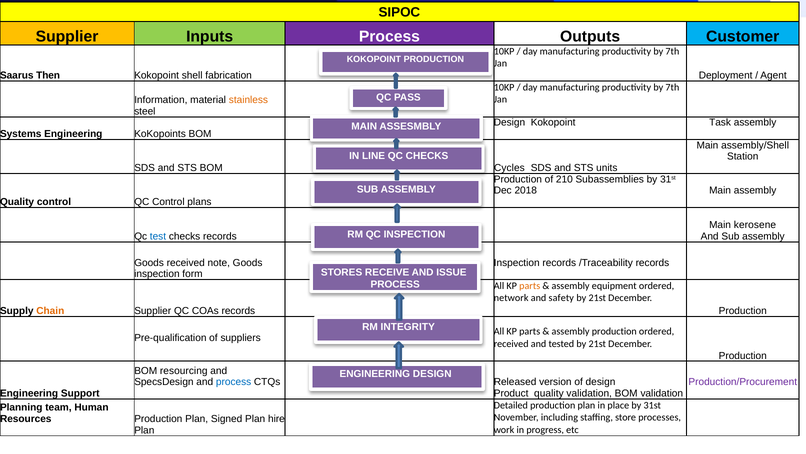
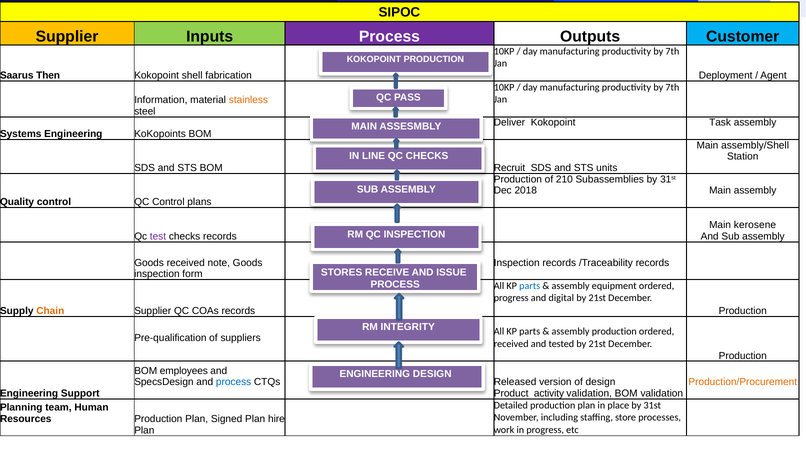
Design at (509, 122): Design -> Deliver
Cycles: Cycles -> Recruit
test colour: blue -> purple
parts at (530, 285) colour: orange -> blue
network at (511, 298): network -> progress
safety: safety -> digital
resourcing: resourcing -> employees
Production/Procurement colour: purple -> orange
Product quality: quality -> activity
